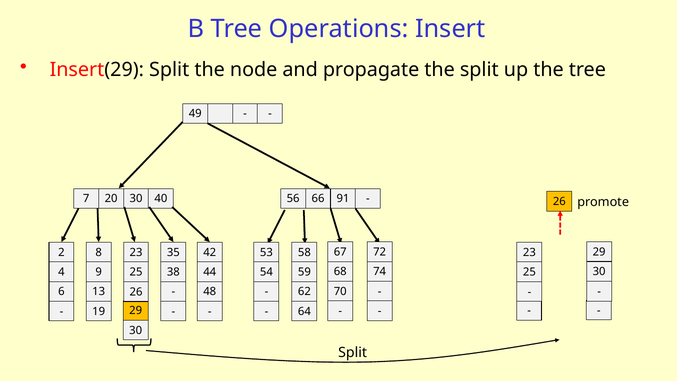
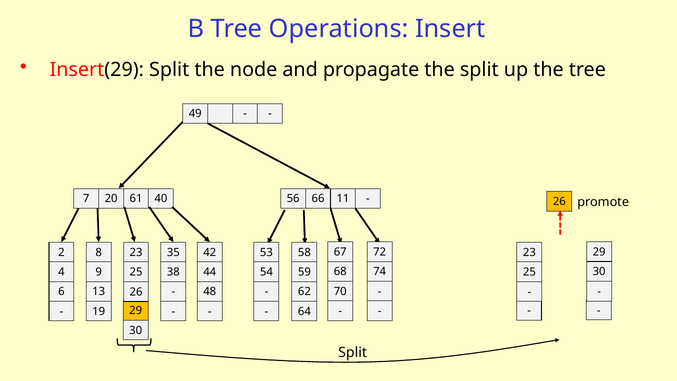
20 30: 30 -> 61
91: 91 -> 11
